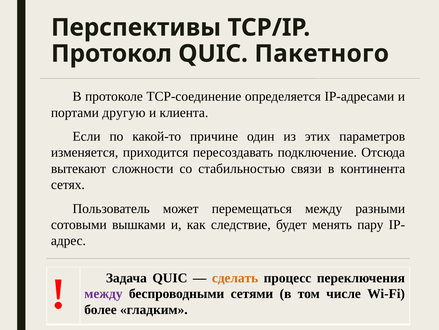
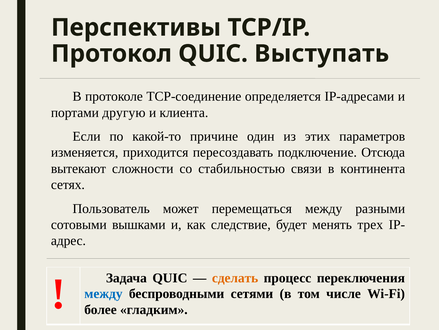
Пакетного: Пакетного -> Выступать
пару: пару -> трех
между at (103, 293) colour: purple -> blue
